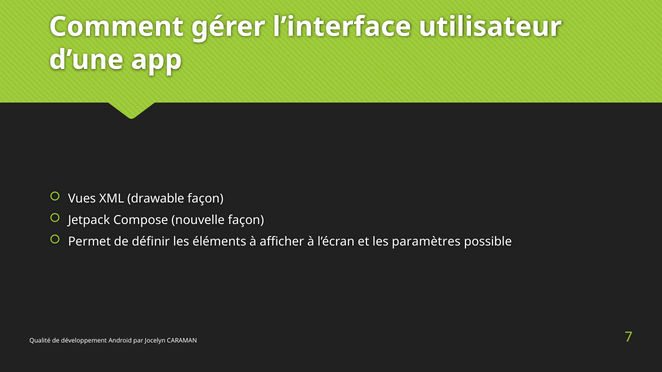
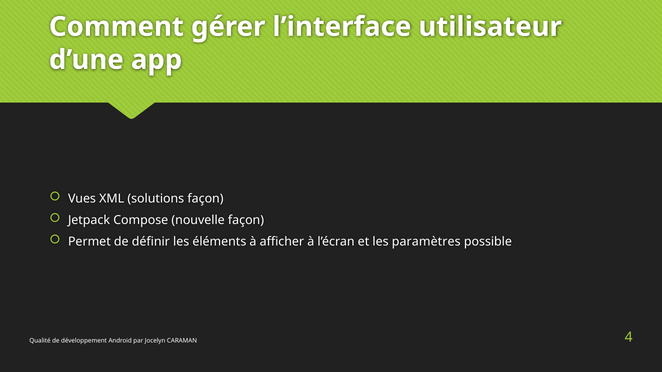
drawable: drawable -> solutions
7: 7 -> 4
